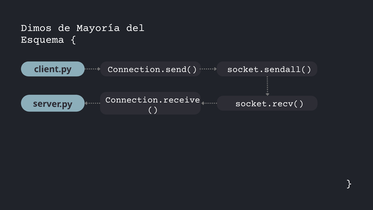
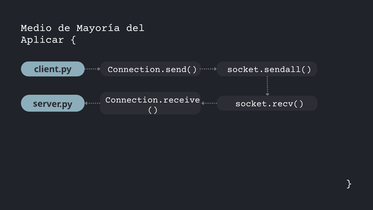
Dimos: Dimos -> Medio
Esquema: Esquema -> Aplicar
